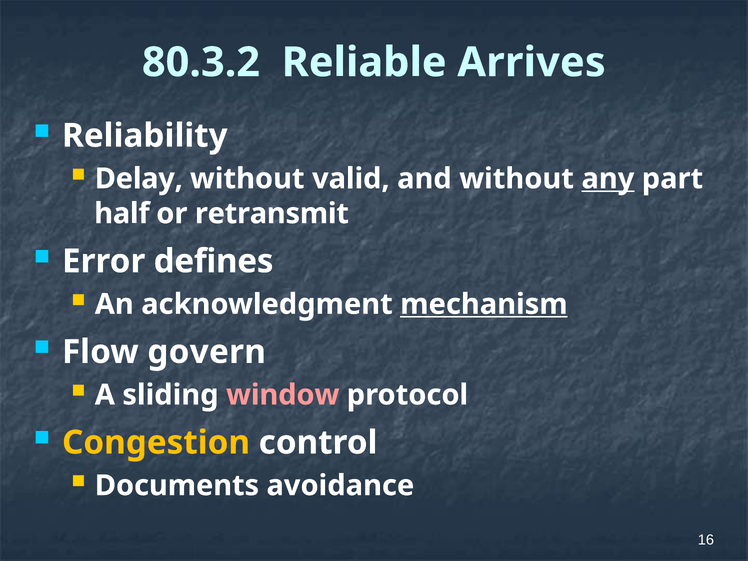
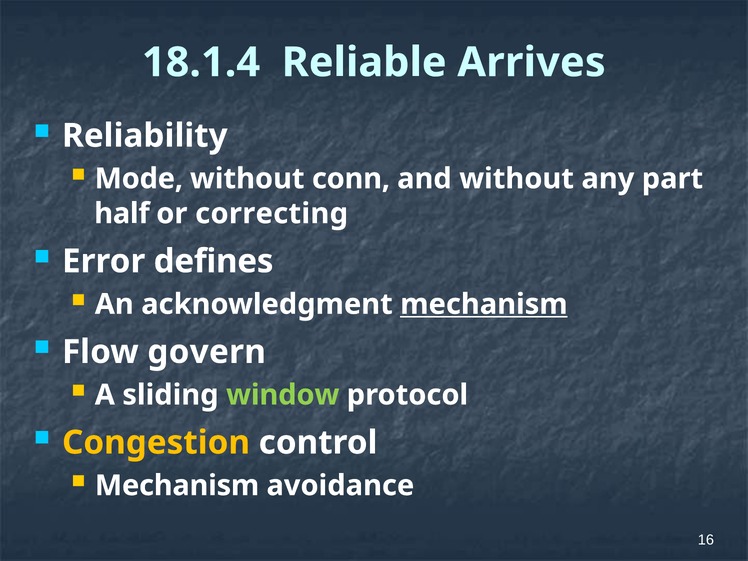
80.3.2: 80.3.2 -> 18.1.4
Delay: Delay -> Mode
valid: valid -> conn
any underline: present -> none
retransmit: retransmit -> correcting
window colour: pink -> light green
Documents at (177, 486): Documents -> Mechanism
